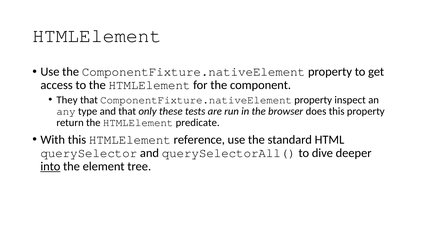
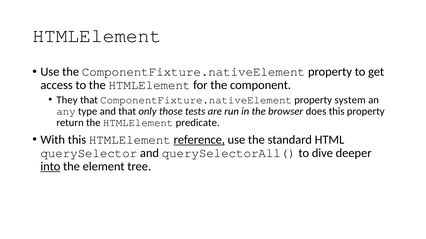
inspect: inspect -> system
these: these -> those
reference underline: none -> present
